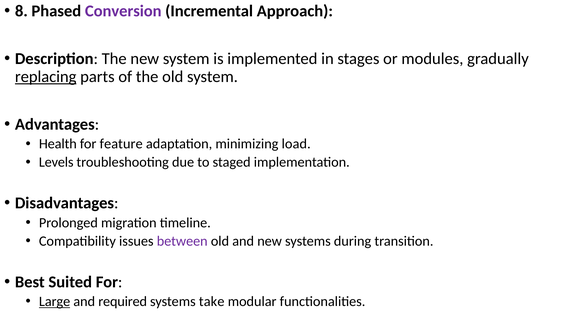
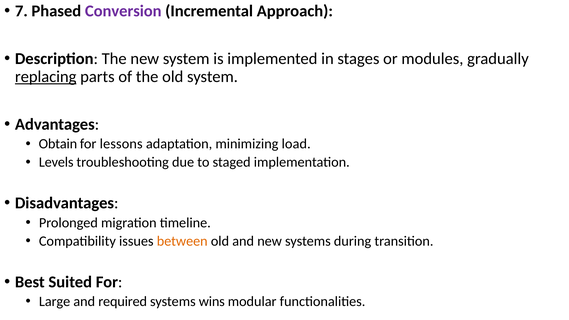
8: 8 -> 7
Health: Health -> Obtain
feature: feature -> lessons
between colour: purple -> orange
Large underline: present -> none
take: take -> wins
